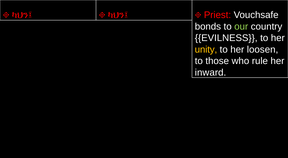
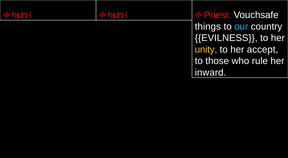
bonds: bonds -> things
our colour: light green -> light blue
loosen: loosen -> accept
